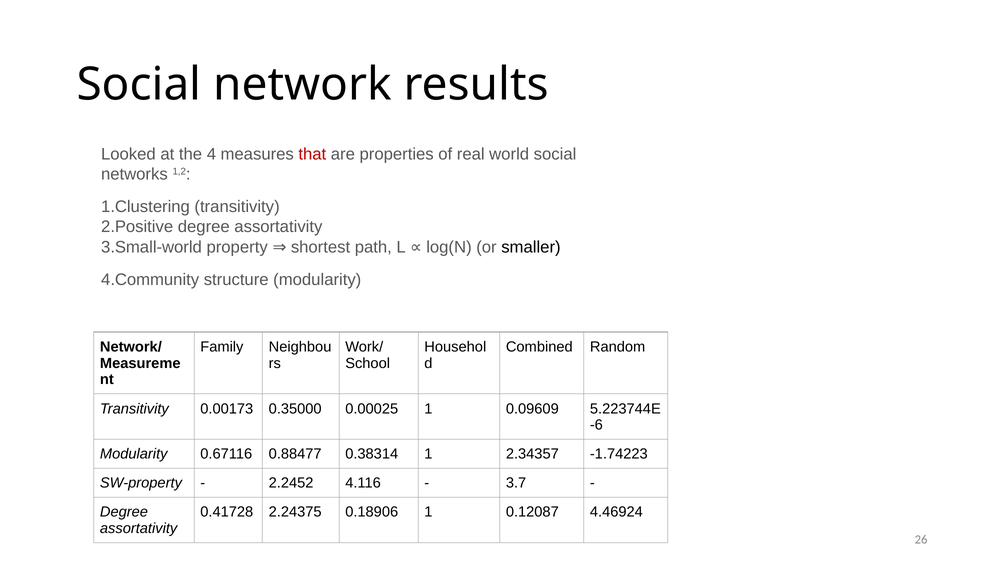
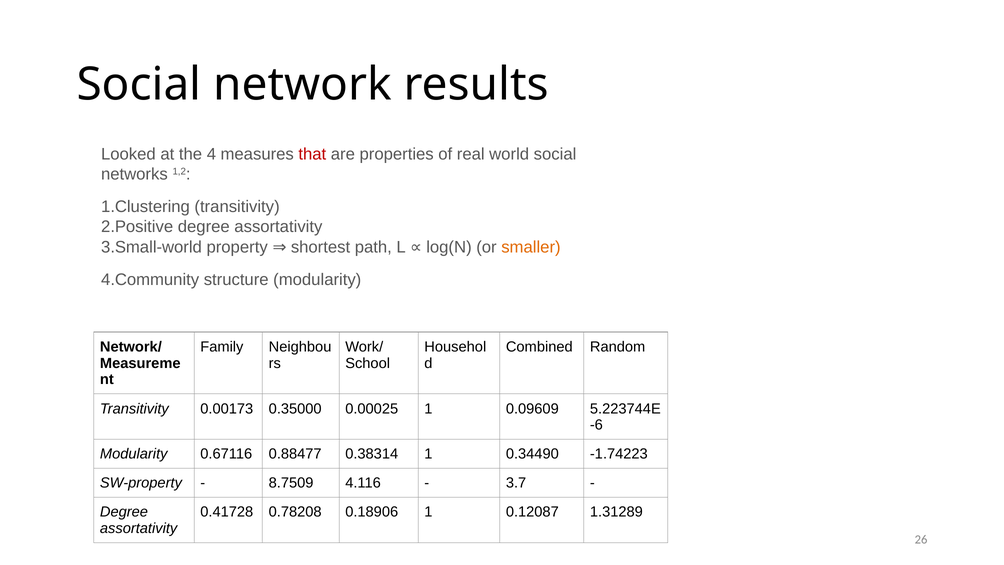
smaller colour: black -> orange
2.34357: 2.34357 -> 0.34490
2.2452: 2.2452 -> 8.7509
2.24375: 2.24375 -> 0.78208
4.46924: 4.46924 -> 1.31289
